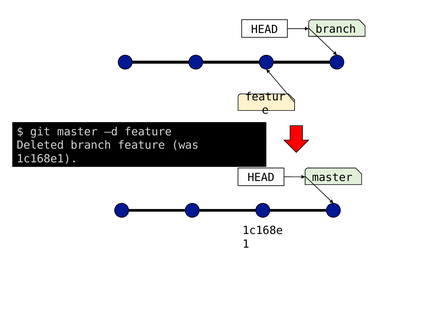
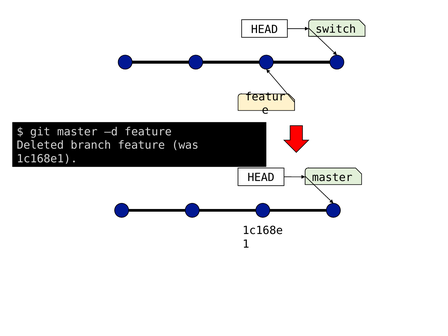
branch at (336, 29): branch -> switch
